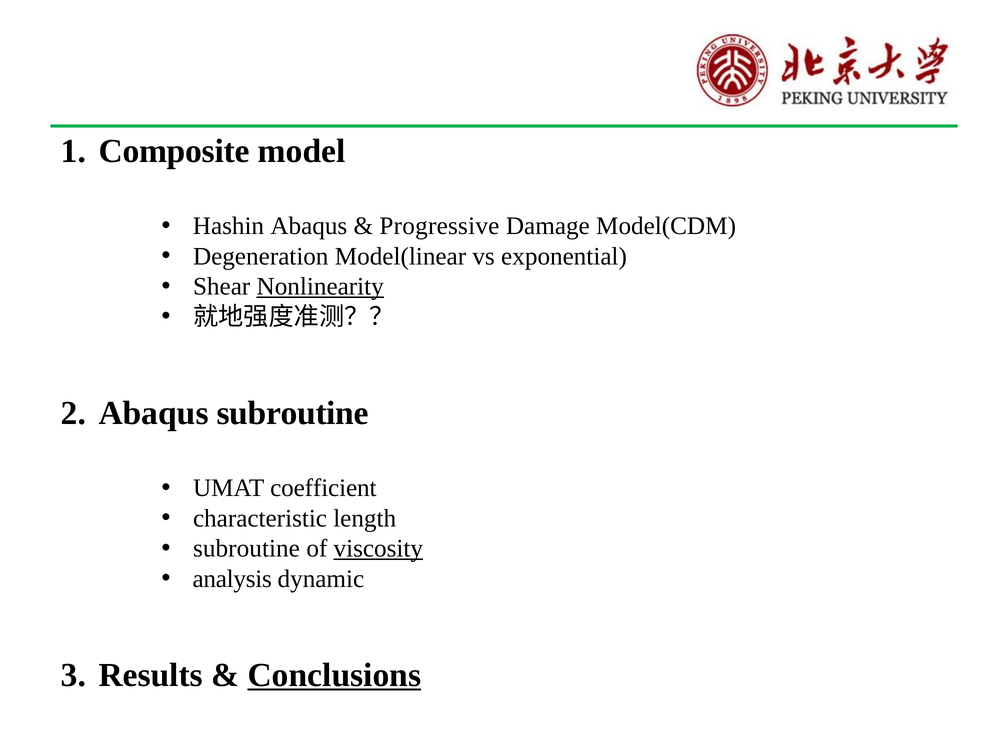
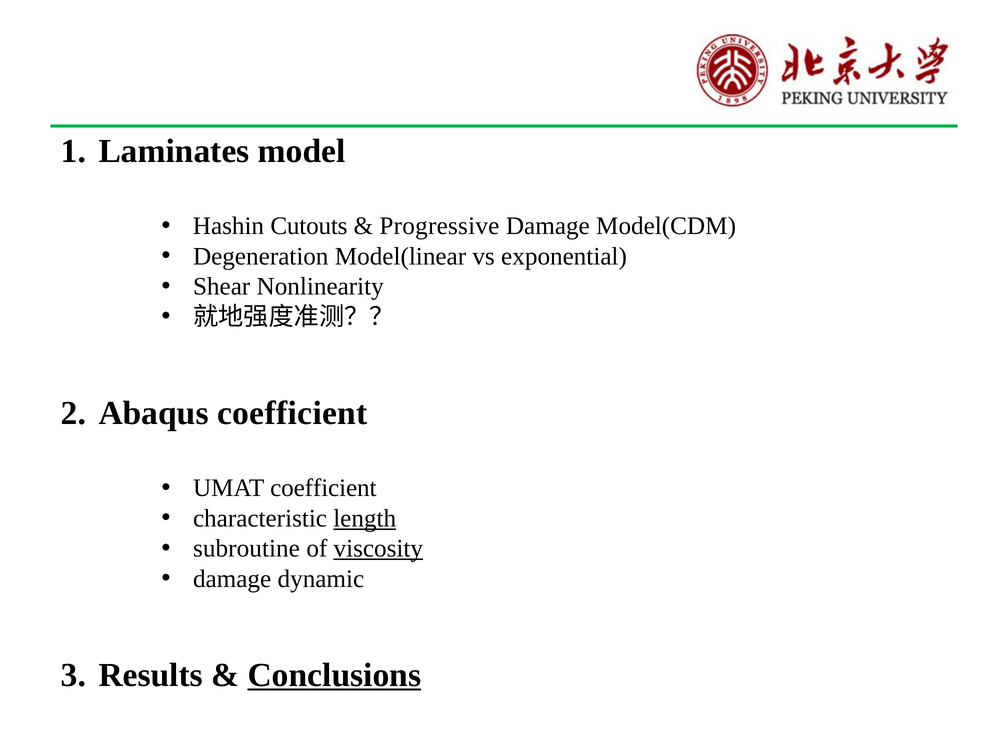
Composite: Composite -> Laminates
Hashin Abaqus: Abaqus -> Cutouts
Nonlinearity underline: present -> none
Abaqus subroutine: subroutine -> coefficient
length underline: none -> present
analysis at (232, 579): analysis -> damage
